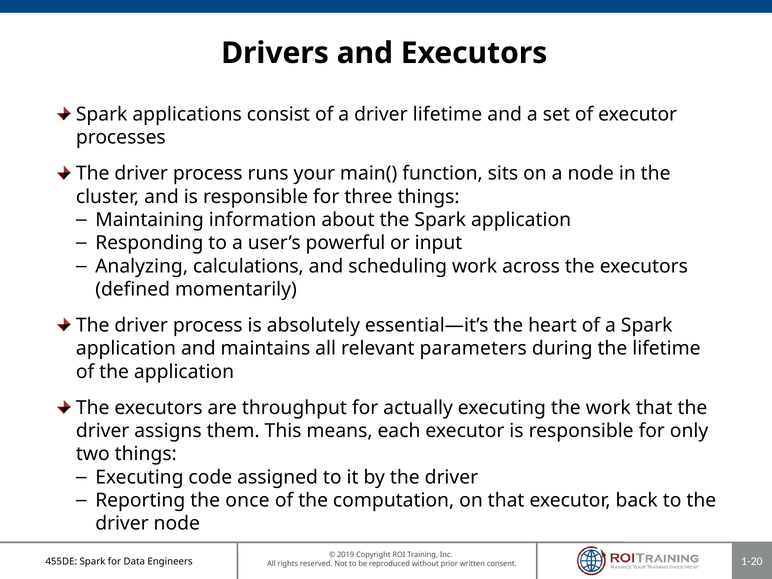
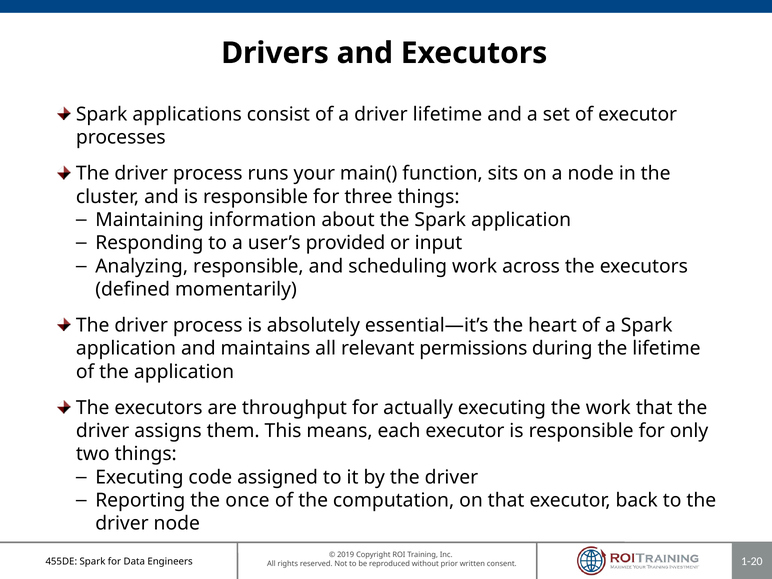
powerful: powerful -> provided
Analyzing calculations: calculations -> responsible
parameters: parameters -> permissions
